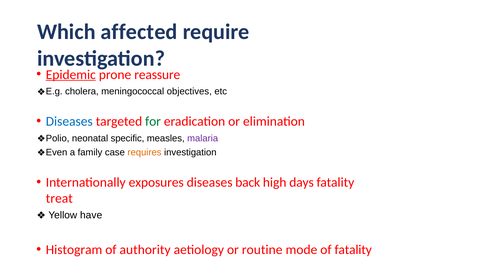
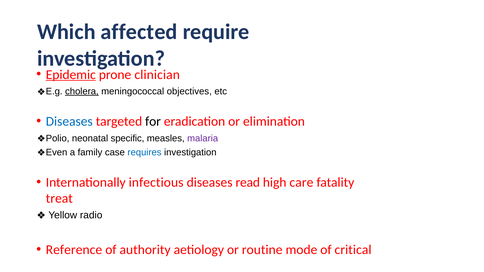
reassure: reassure -> clinician
cholera underline: none -> present
for colour: green -> black
requires colour: orange -> blue
exposures: exposures -> infectious
back: back -> read
days: days -> care
have: have -> radio
Histogram: Histogram -> Reference
of fatality: fatality -> critical
